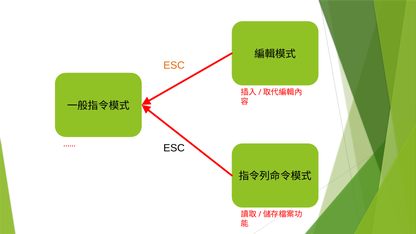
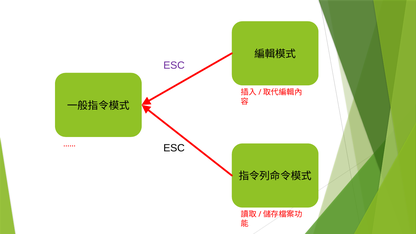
ESC at (174, 66) colour: orange -> purple
